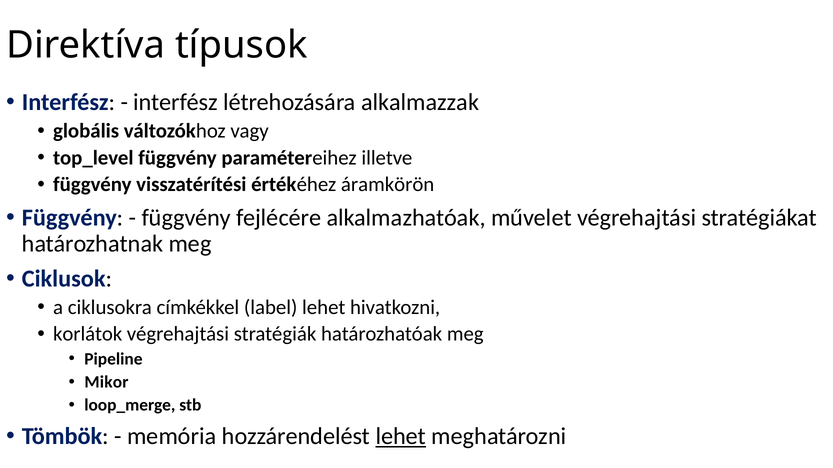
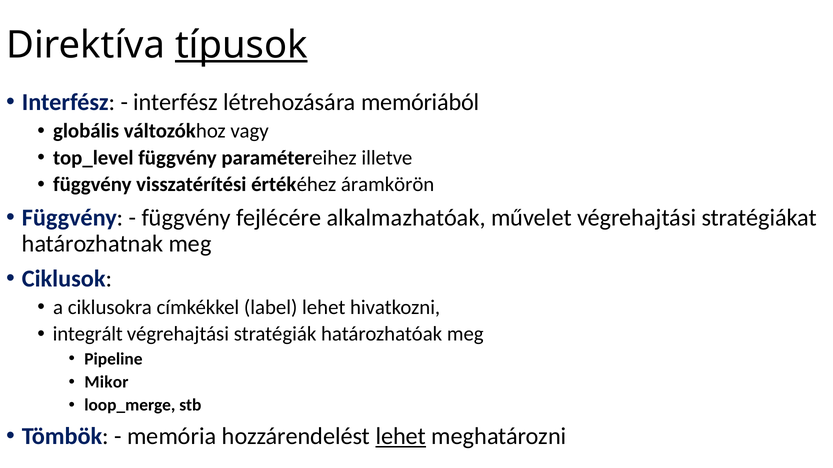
típusok underline: none -> present
alkalmazzak: alkalmazzak -> memóriából
korlátok: korlátok -> integrált
